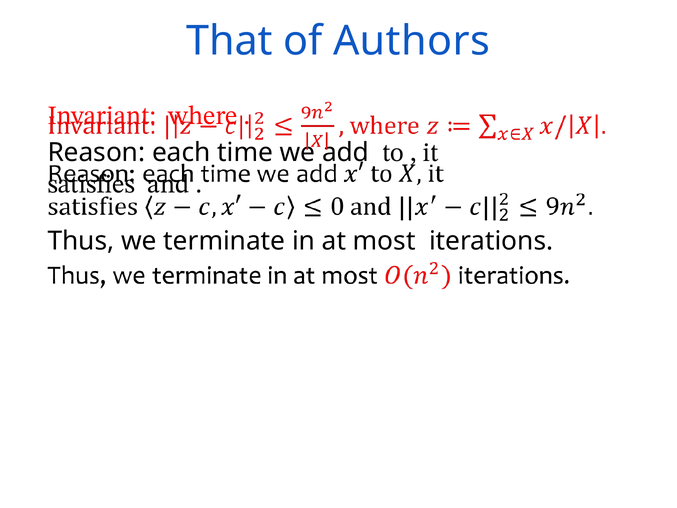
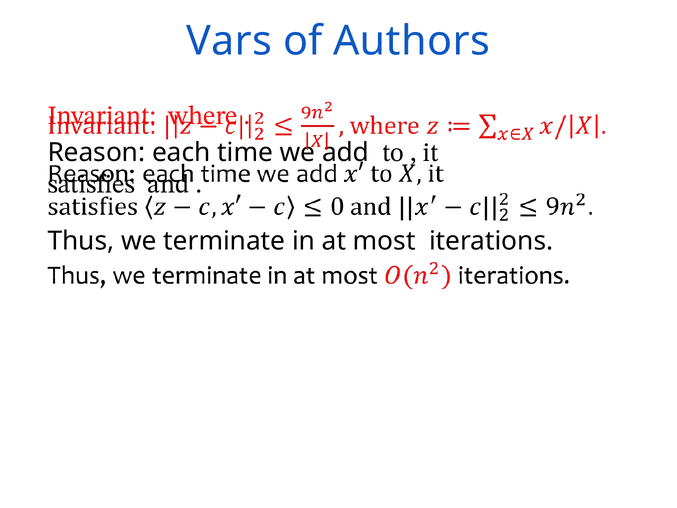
That: That -> Vars
